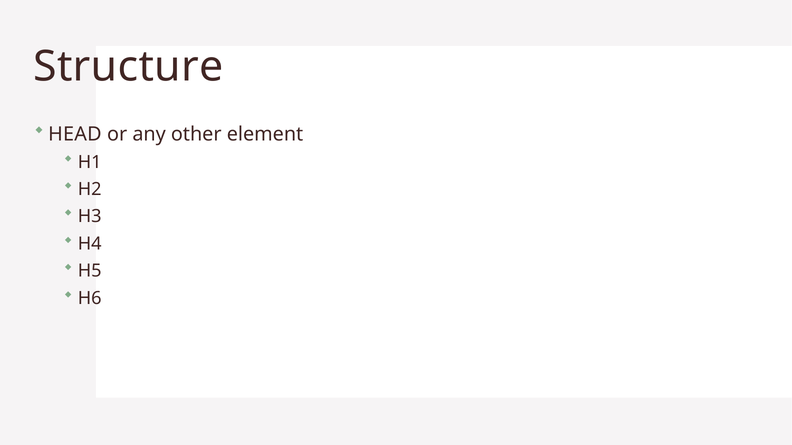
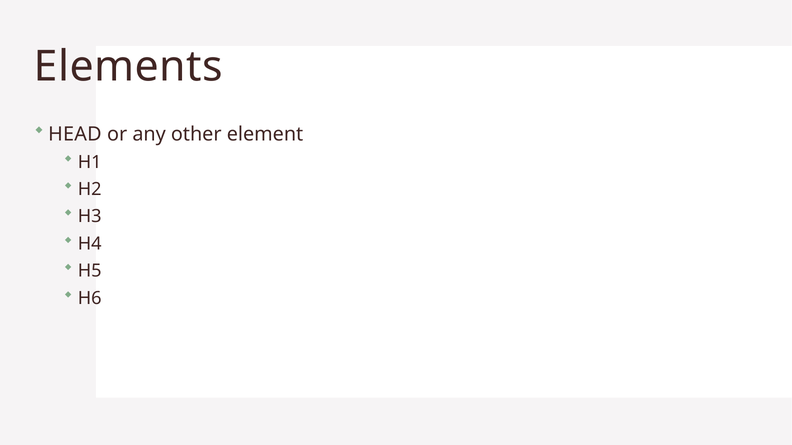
Structure: Structure -> Elements
